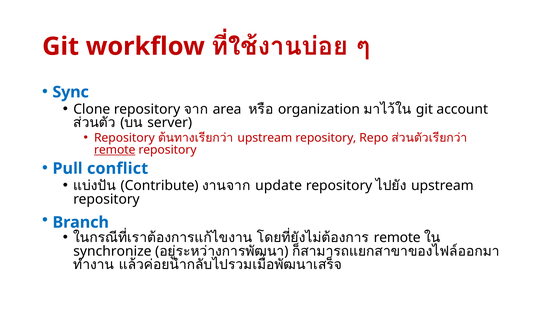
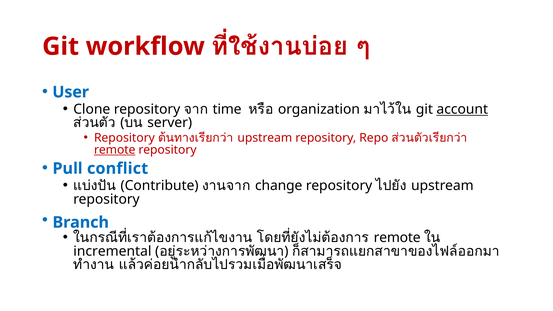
Sync: Sync -> User
area: area -> time
account underline: none -> present
update: update -> change
synchronize: synchronize -> incremental
